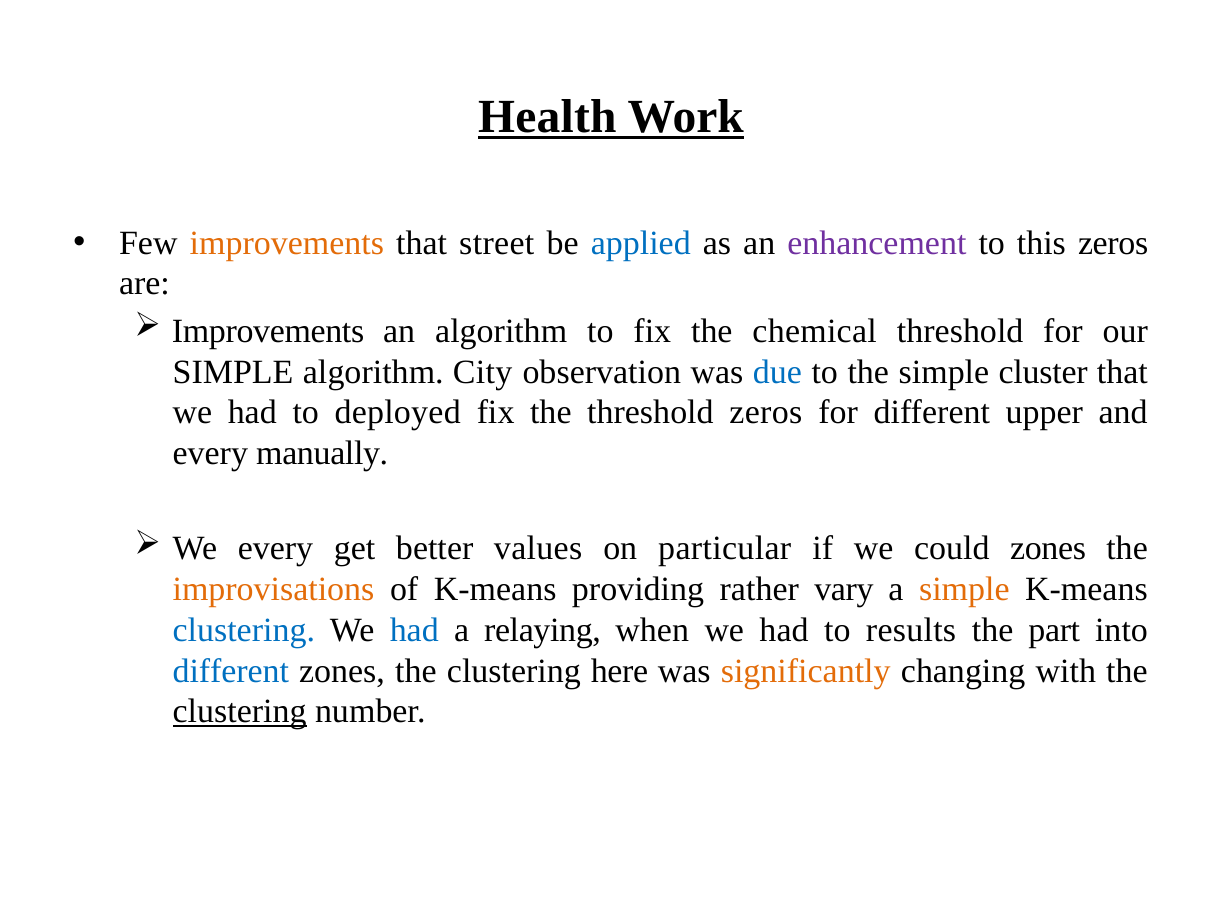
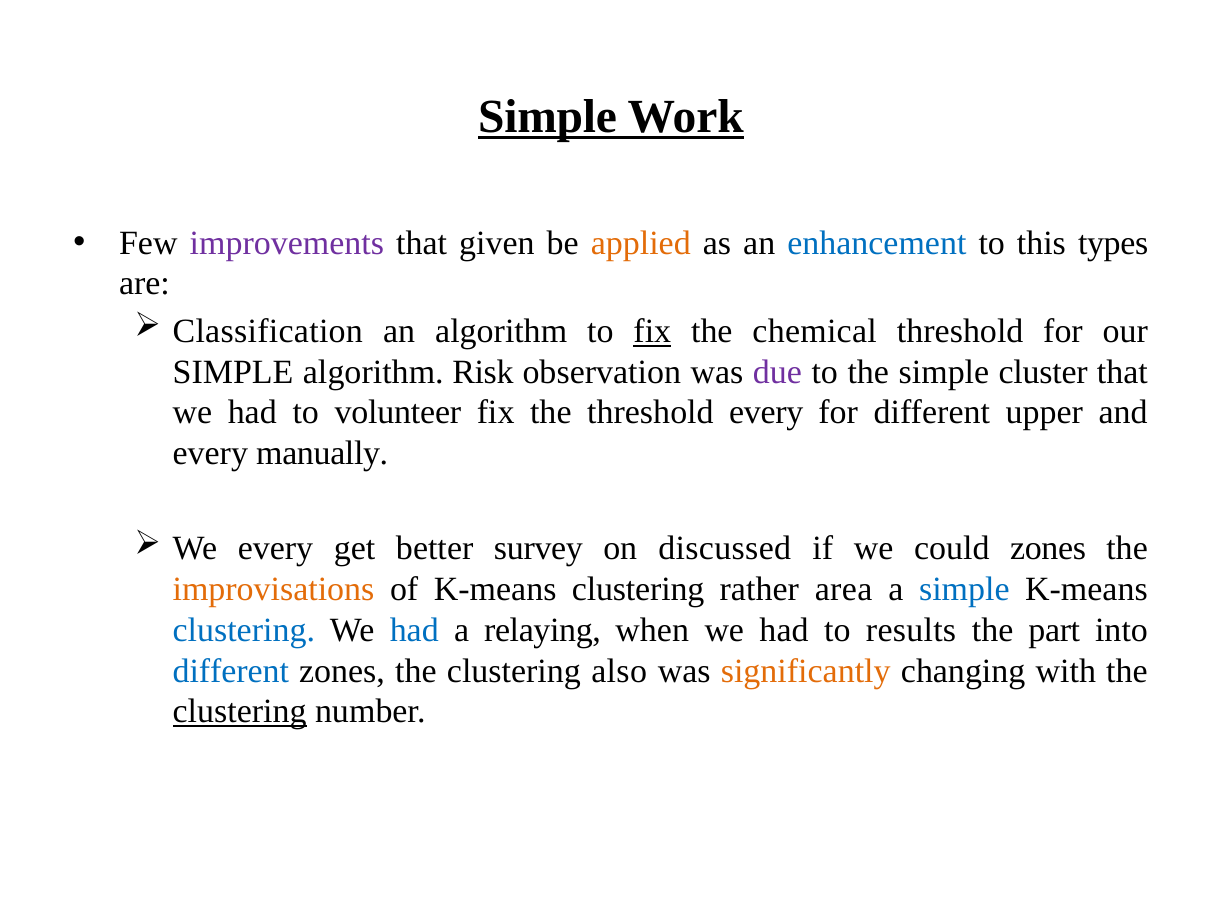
Health at (547, 116): Health -> Simple
improvements at (287, 243) colour: orange -> purple
street: street -> given
applied colour: blue -> orange
enhancement colour: purple -> blue
this zeros: zeros -> types
Improvements at (268, 331): Improvements -> Classification
fix at (652, 331) underline: none -> present
City: City -> Risk
due colour: blue -> purple
deployed: deployed -> volunteer
threshold zeros: zeros -> every
values: values -> survey
particular: particular -> discussed
of K-means providing: providing -> clustering
vary: vary -> area
simple at (964, 589) colour: orange -> blue
here: here -> also
